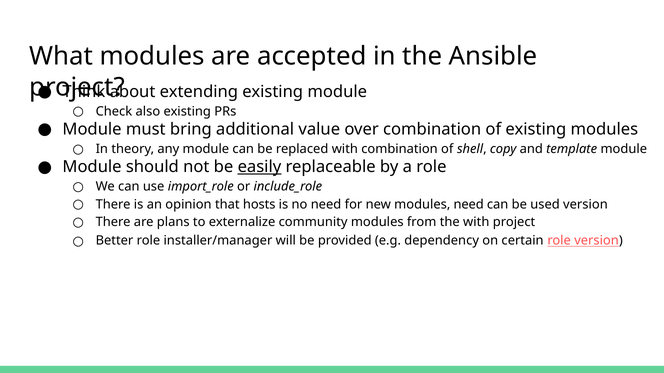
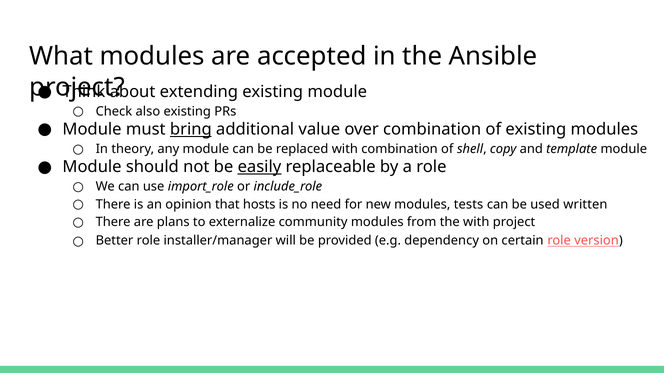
bring underline: none -> present
modules need: need -> tests
used version: version -> written
